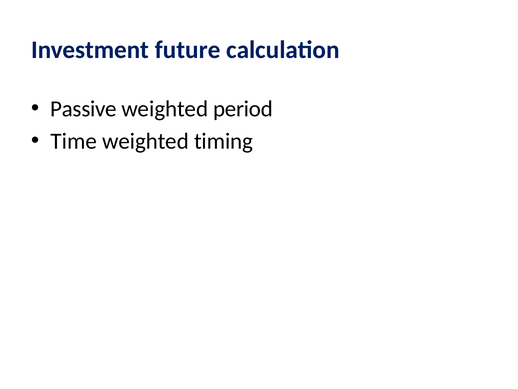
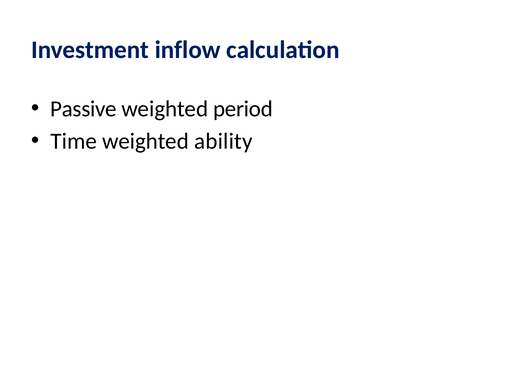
future: future -> inflow
timing: timing -> ability
